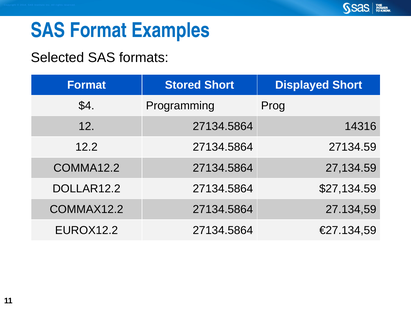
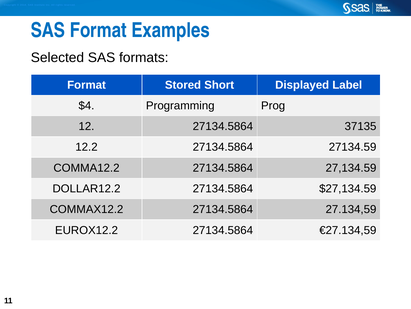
Displayed Short: Short -> Label
14316: 14316 -> 37135
